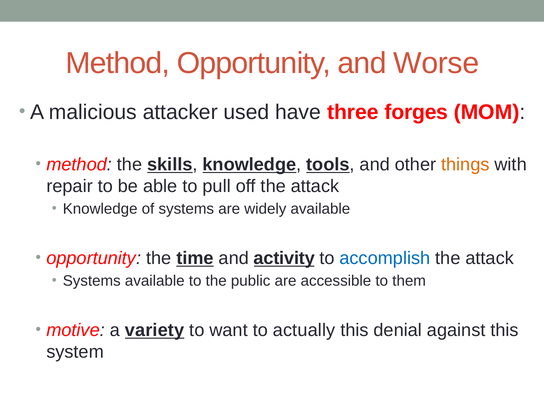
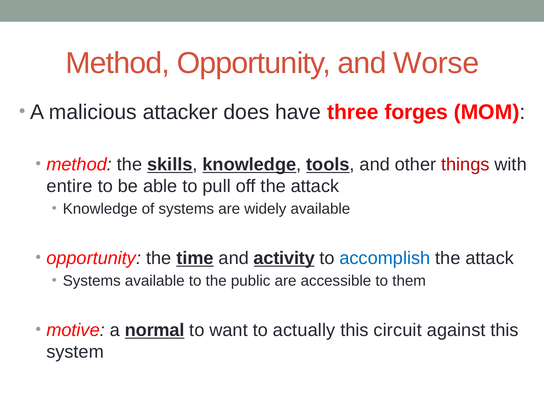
used: used -> does
things colour: orange -> red
repair: repair -> entire
variety: variety -> normal
denial: denial -> circuit
